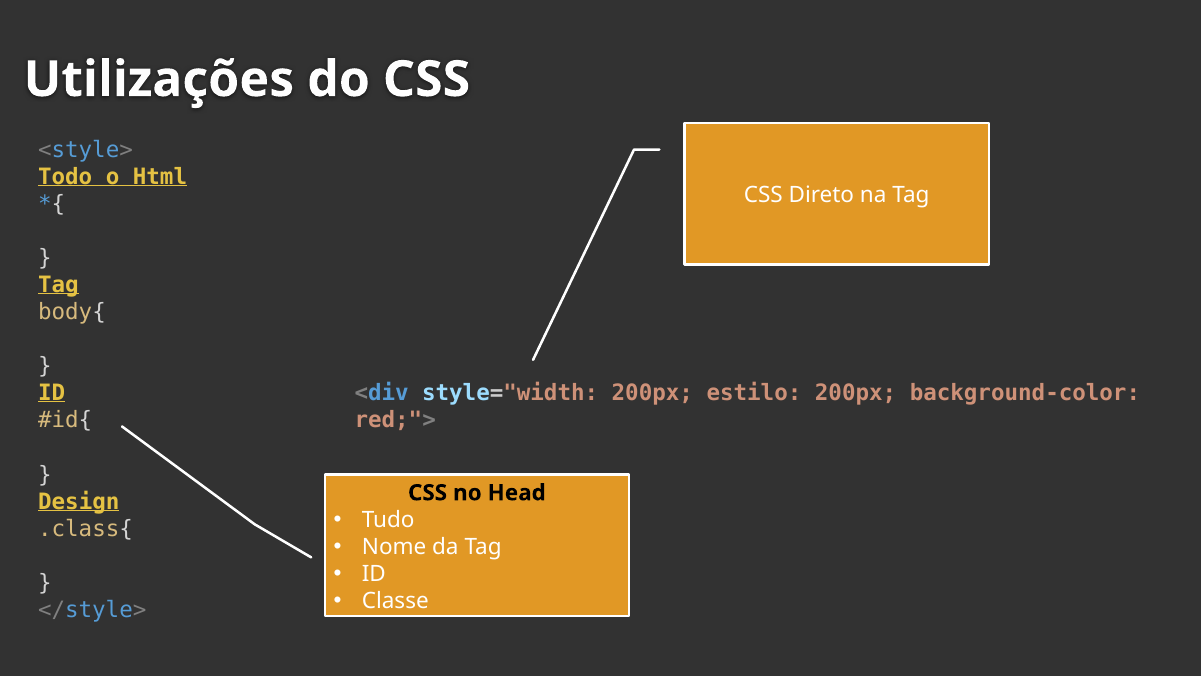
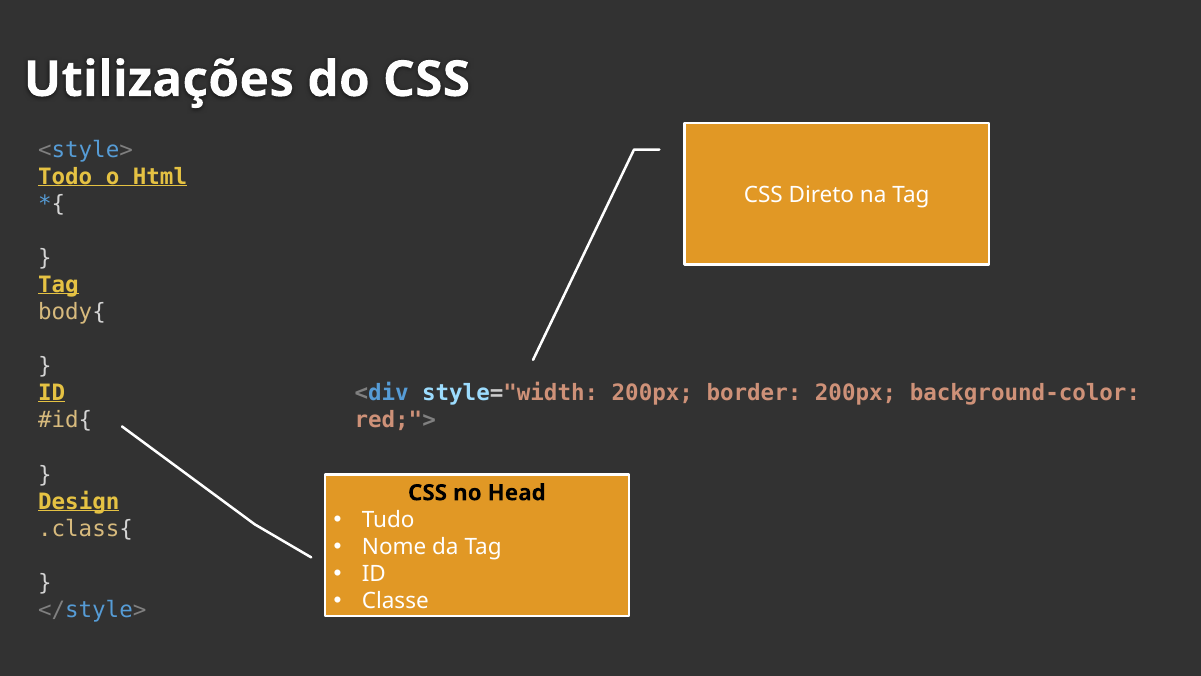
estilo: estilo -> border
